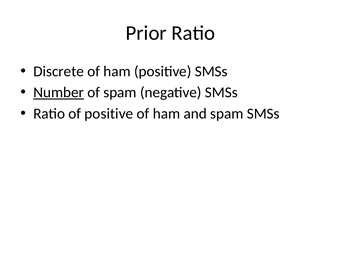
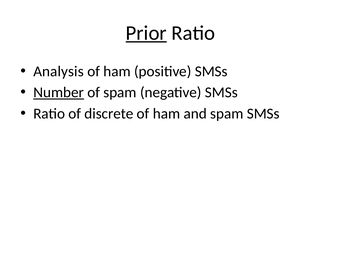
Prior underline: none -> present
Discrete: Discrete -> Analysis
of positive: positive -> discrete
